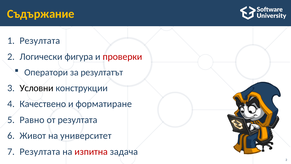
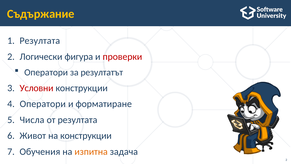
Условни colour: black -> red
Качествено at (43, 104): Качествено -> Оператори
Равно: Равно -> Числа
на университет: университет -> конструкции
Резултата at (40, 151): Резултата -> Обучения
изпитна colour: red -> orange
